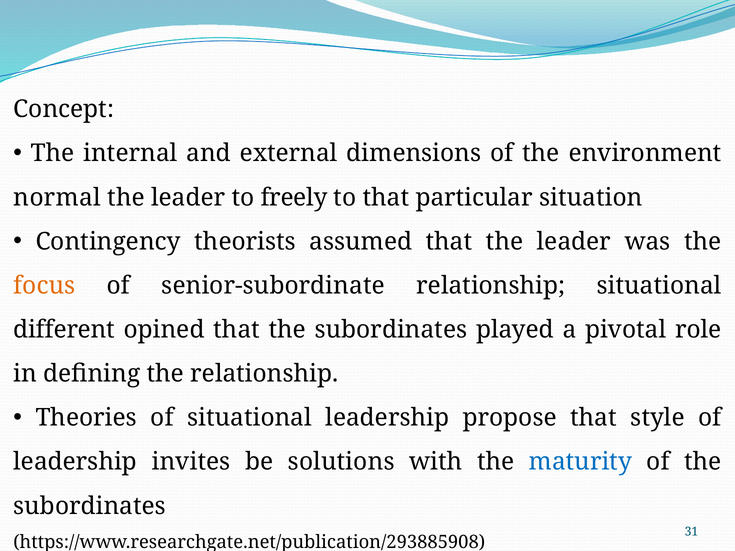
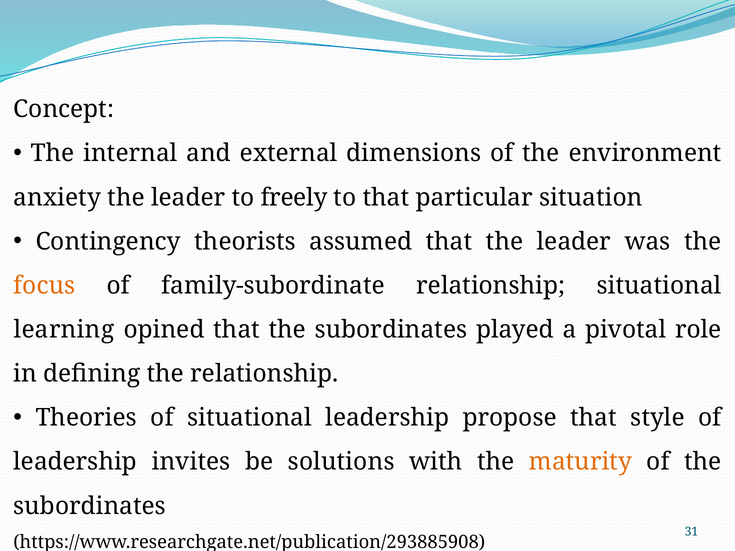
normal: normal -> anxiety
senior-subordinate: senior-subordinate -> family-subordinate
different: different -> learning
maturity colour: blue -> orange
